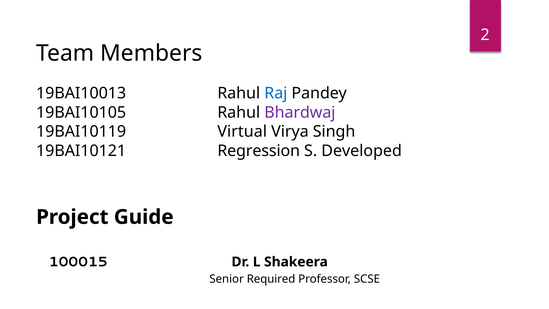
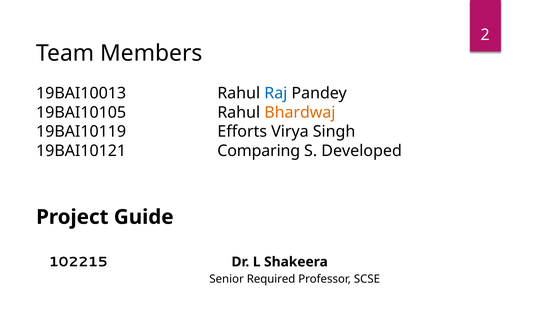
Bhardwaj colour: purple -> orange
Virtual: Virtual -> Efforts
Regression: Regression -> Comparing
100015: 100015 -> 102215
